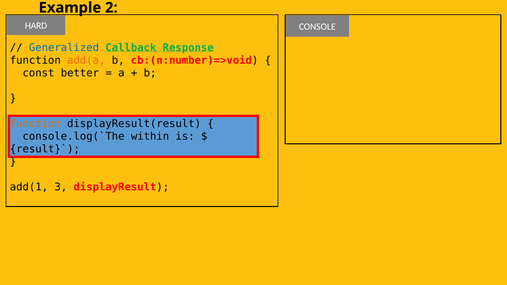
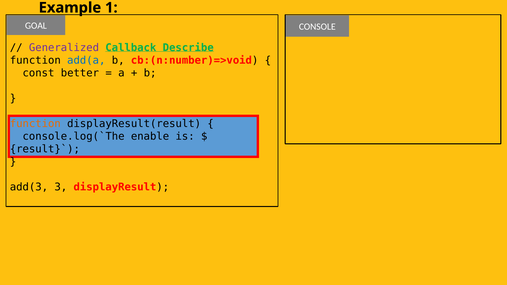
2: 2 -> 1
HARD: HARD -> GOAL
Generalized colour: blue -> purple
Response: Response -> Describe
add(a colour: orange -> blue
within: within -> enable
add(1: add(1 -> add(3
